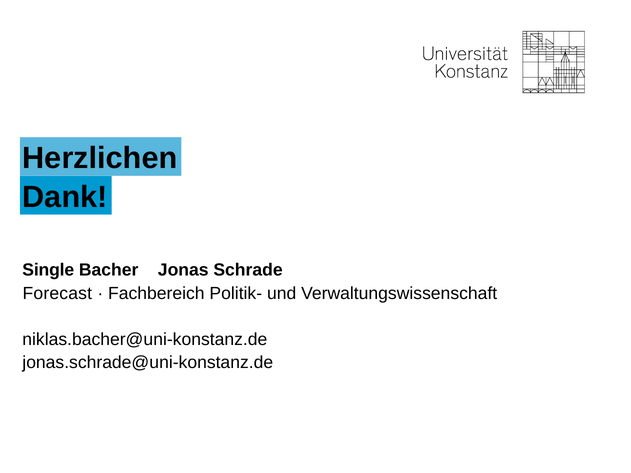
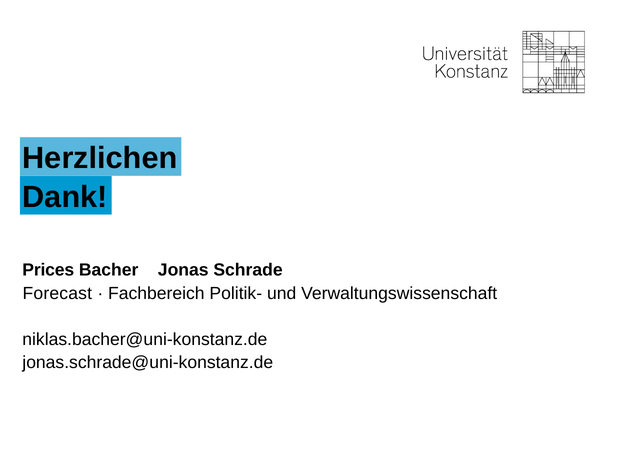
Single: Single -> Prices
